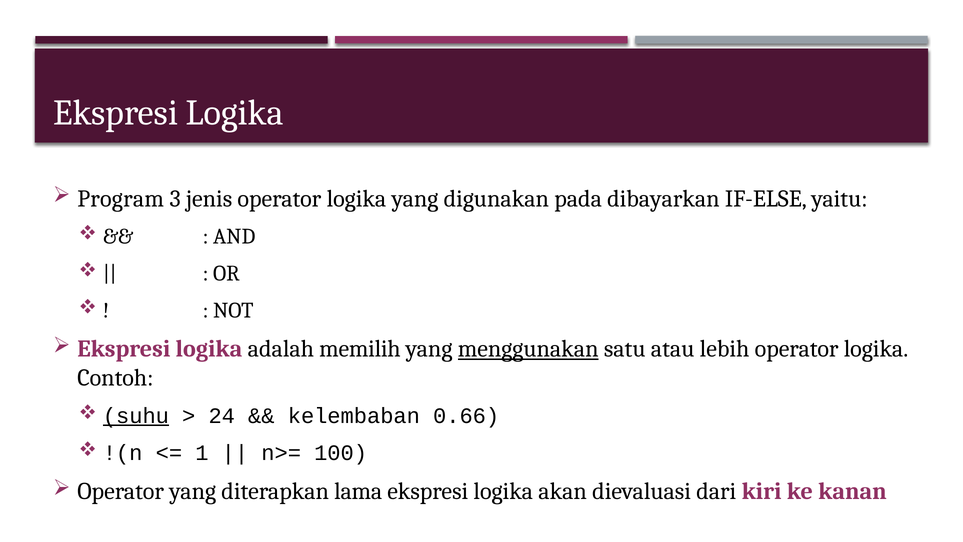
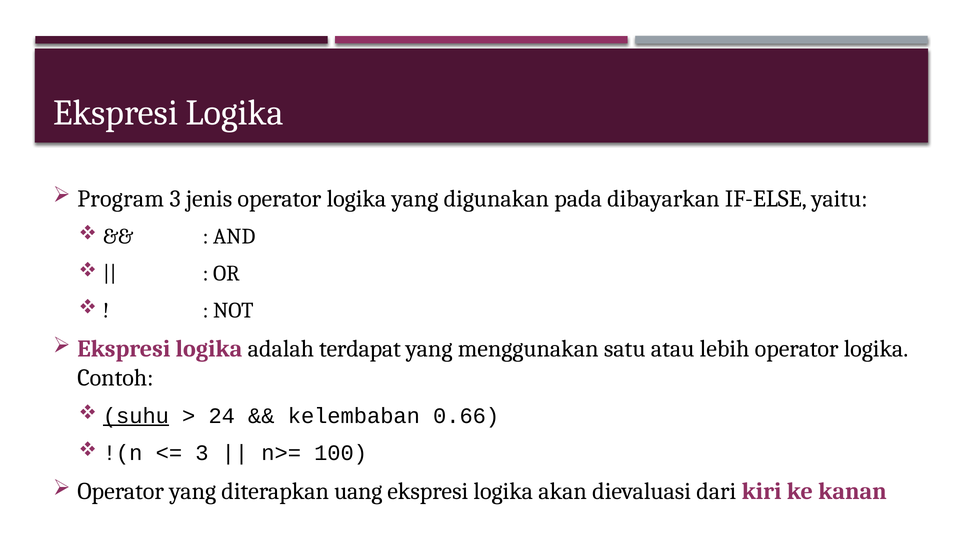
memilih: memilih -> terdapat
menggunakan underline: present -> none
1 at (202, 453): 1 -> 3
lama: lama -> uang
